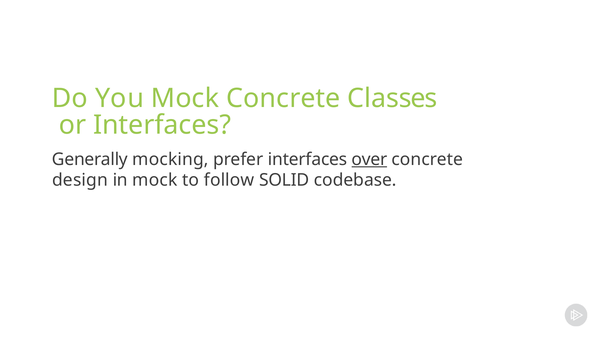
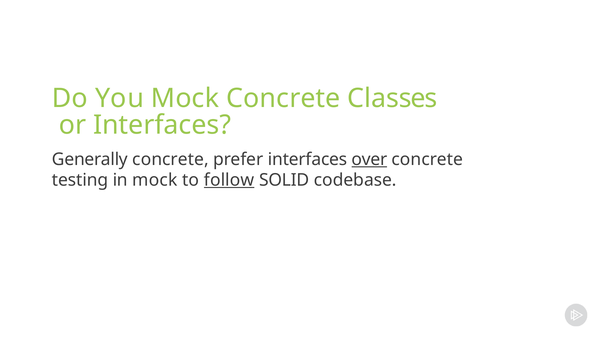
Generally mocking: mocking -> concrete
design: design -> testing
follow underline: none -> present
